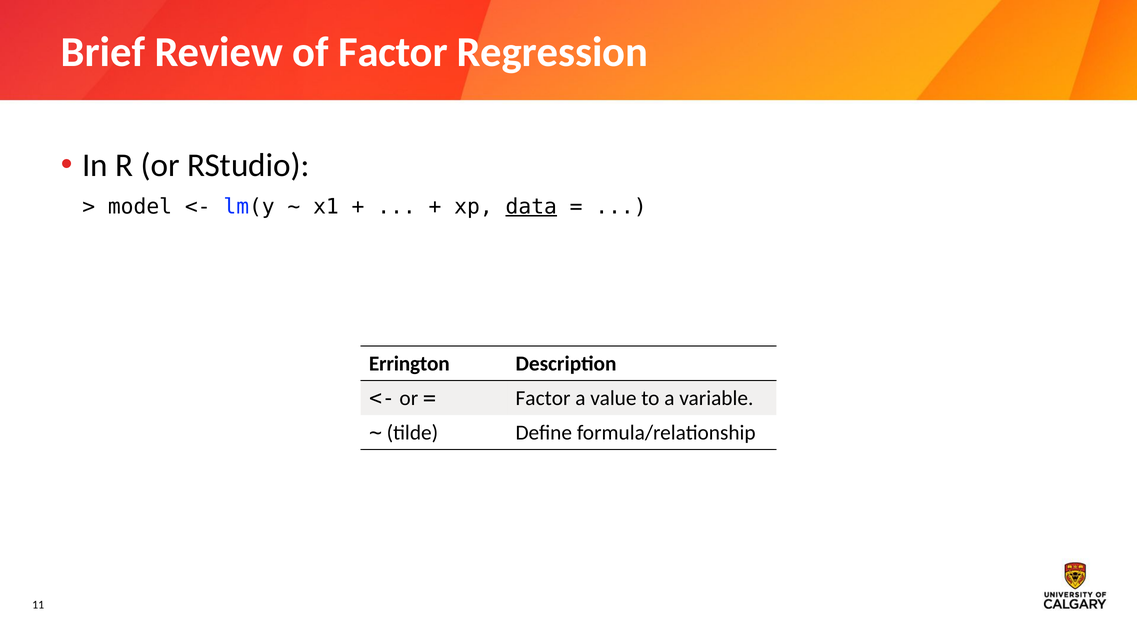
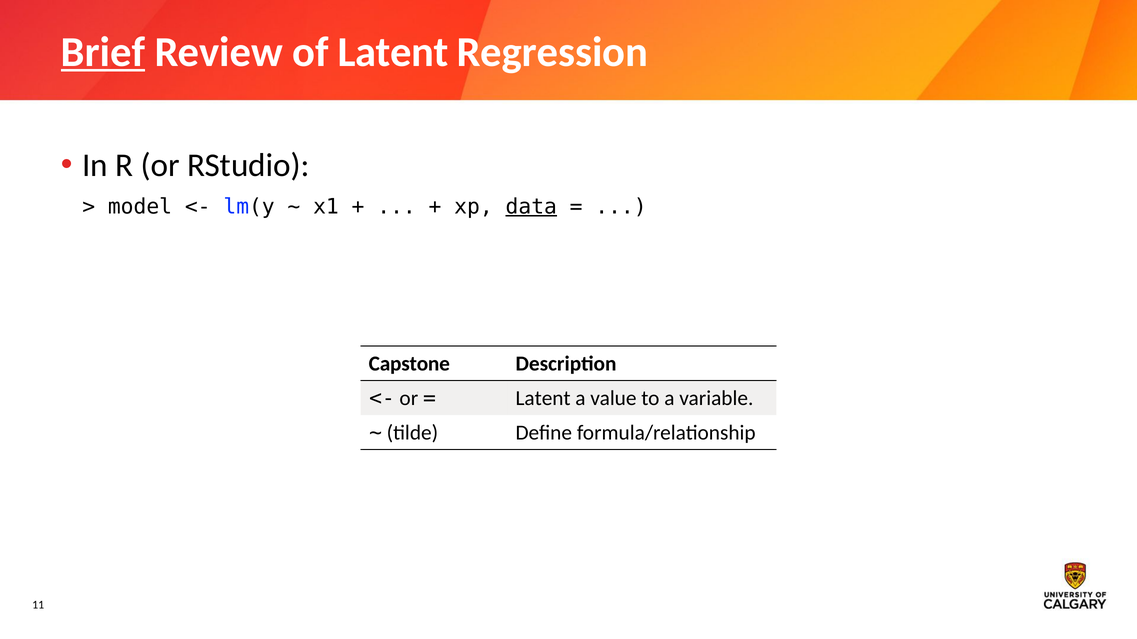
Brief underline: none -> present
of Factor: Factor -> Latent
Errington: Errington -> Capstone
Factor at (543, 398): Factor -> Latent
